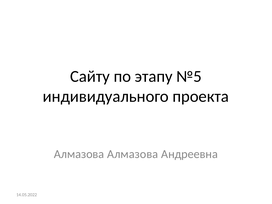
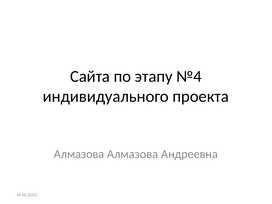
Сайту: Сайту -> Сайта
№5: №5 -> №4
